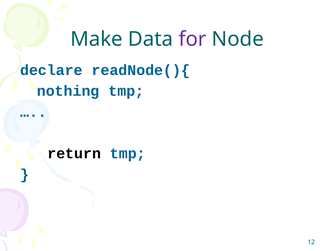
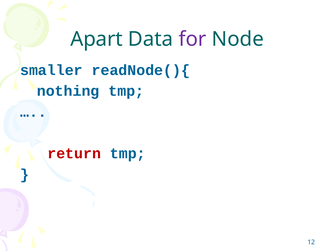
Make: Make -> Apart
declare: declare -> smaller
return colour: black -> red
